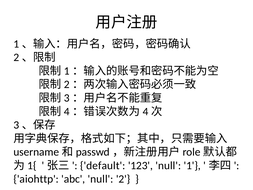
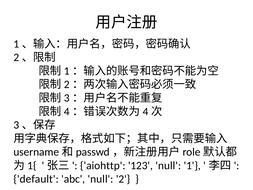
default: default -> aiohttp
aiohttp: aiohttp -> default
